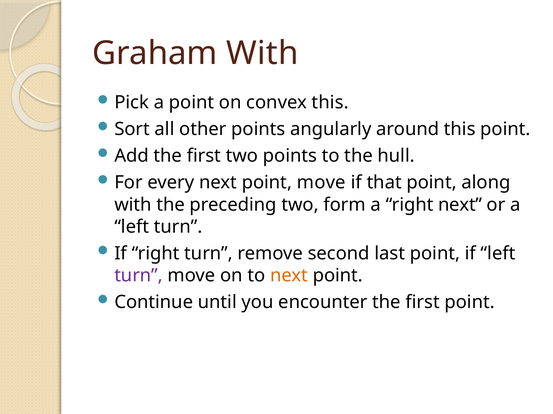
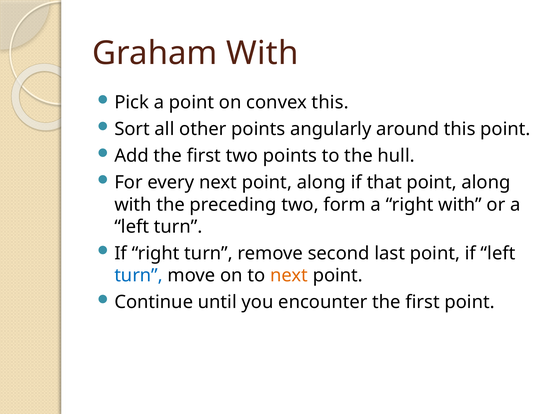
next point move: move -> along
right next: next -> with
turn at (139, 276) colour: purple -> blue
